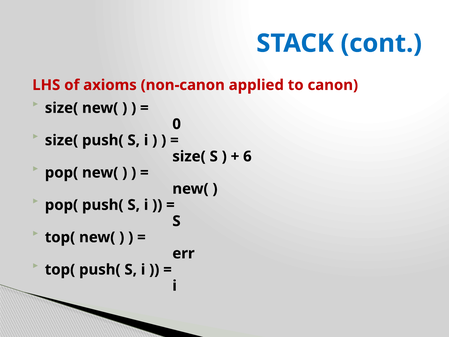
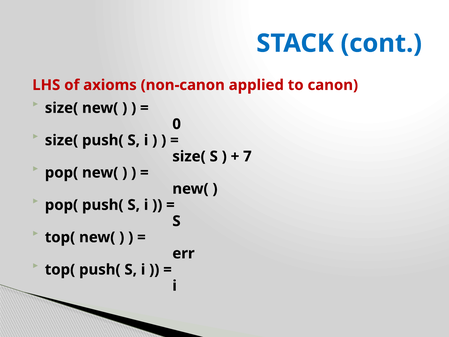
6: 6 -> 7
